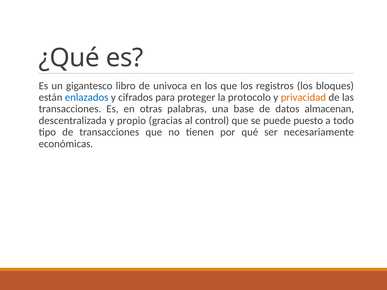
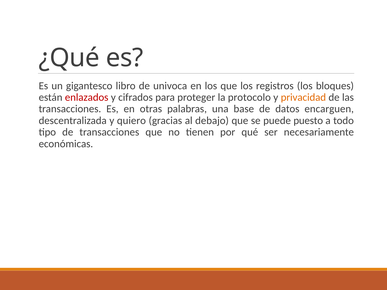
enlazados colour: blue -> red
almacenan: almacenan -> encarguen
propio: propio -> quiero
control: control -> debajo
